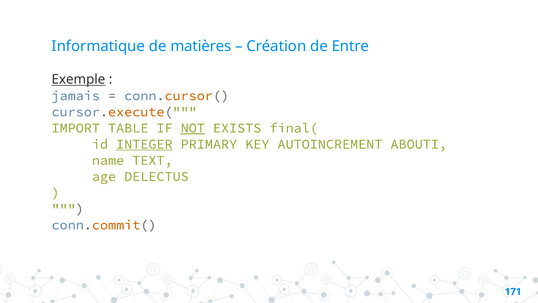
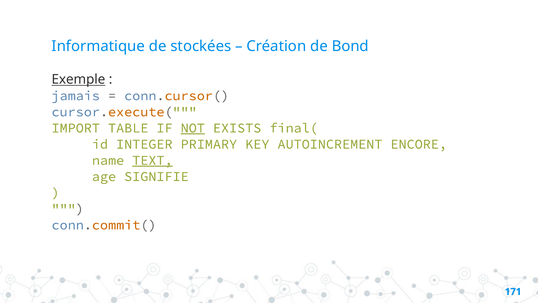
matières: matières -> stockées
Entre: Entre -> Bond
INTEGER underline: present -> none
ABOUTI: ABOUTI -> ENCORE
TEXT underline: none -> present
DELECTUS: DELECTUS -> SIGNIFIE
